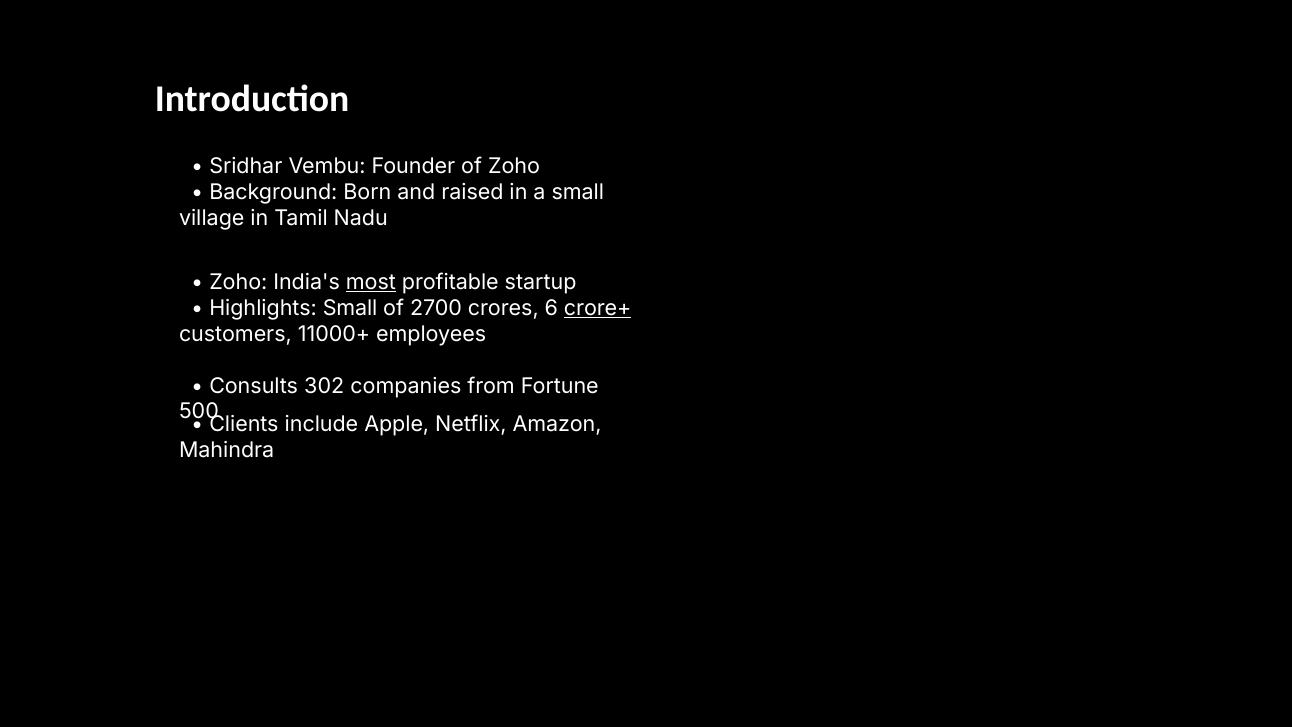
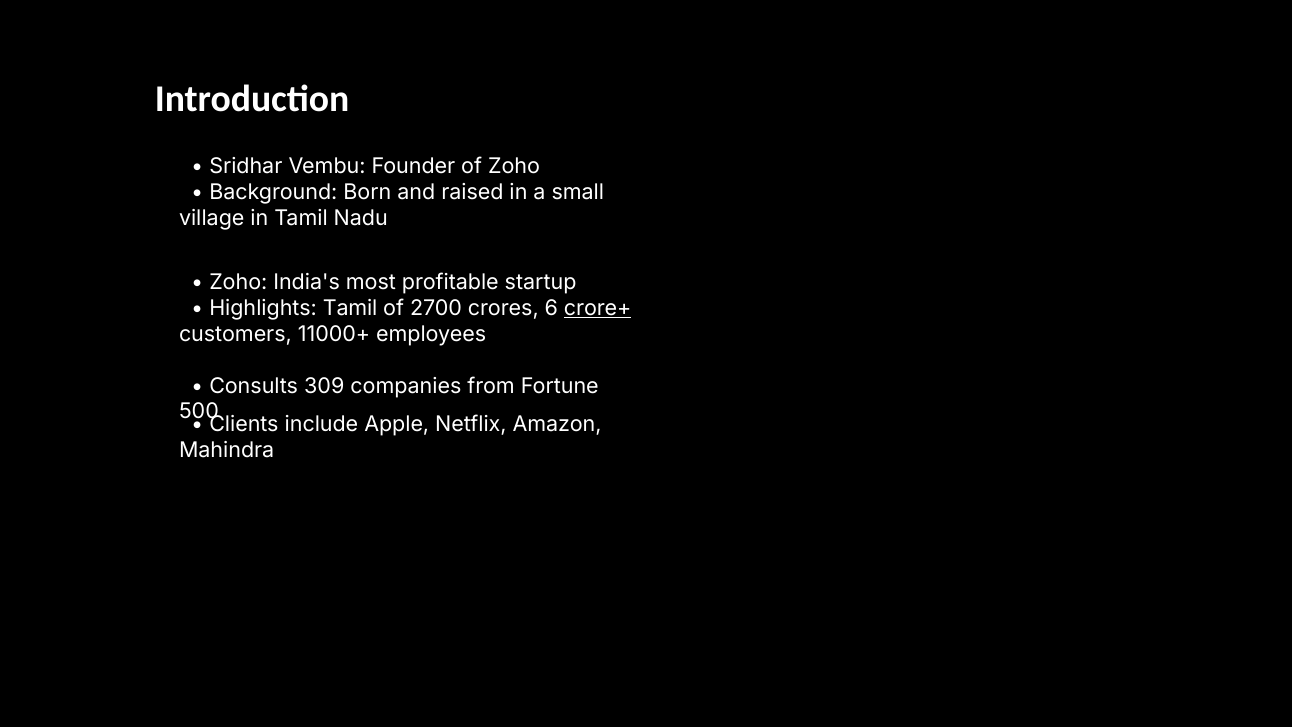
most underline: present -> none
Highlights Small: Small -> Tamil
302: 302 -> 309
